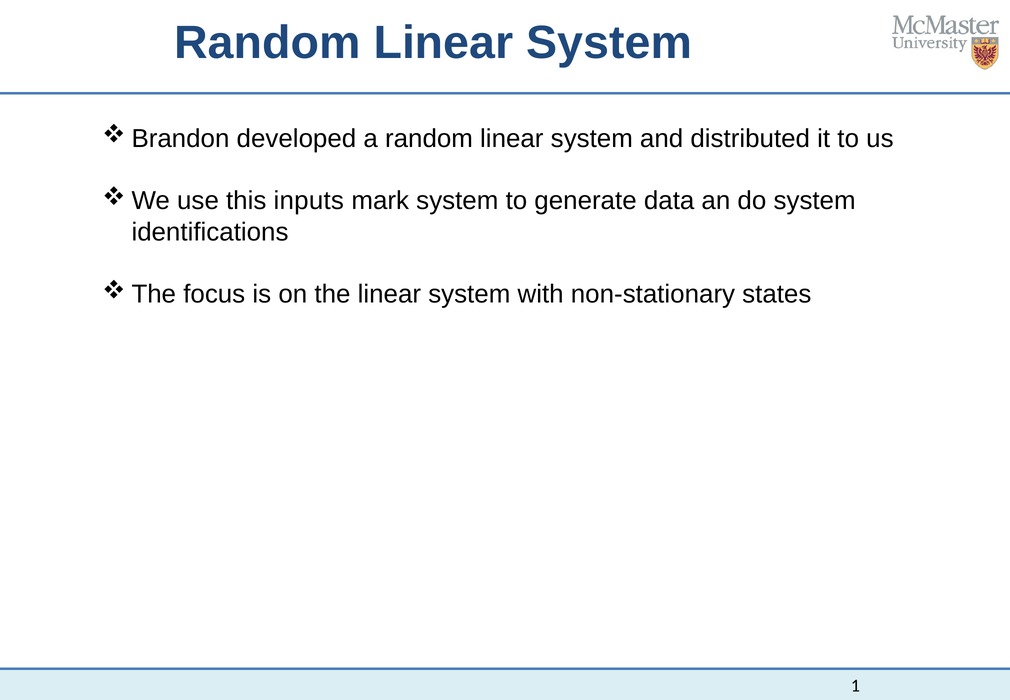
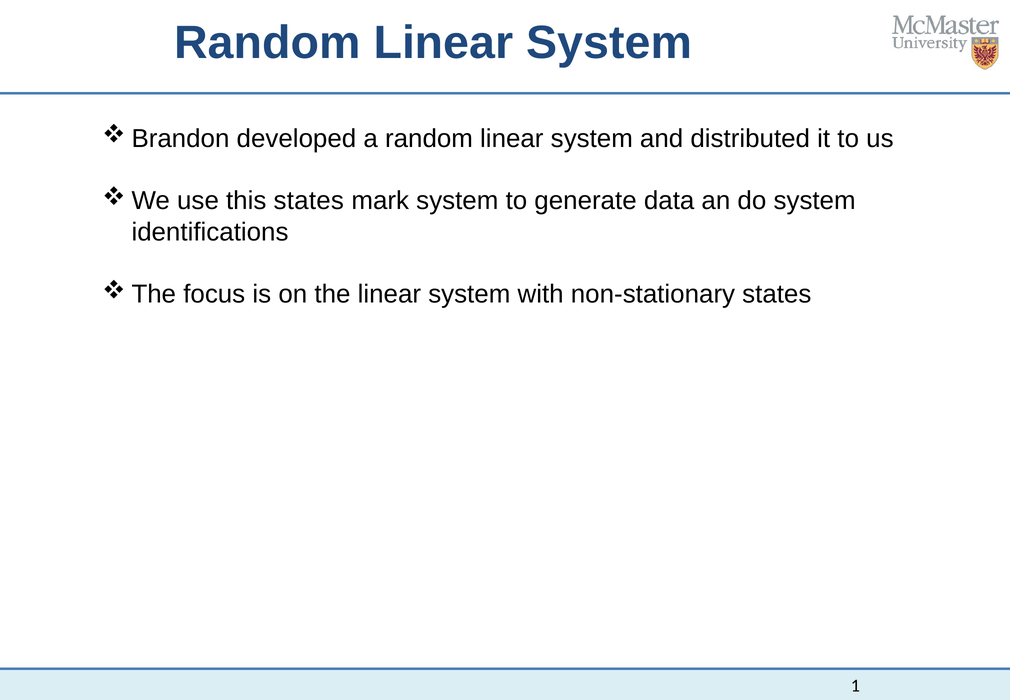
this inputs: inputs -> states
